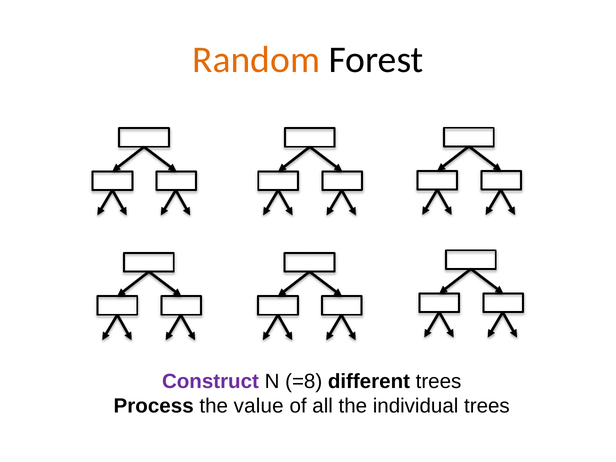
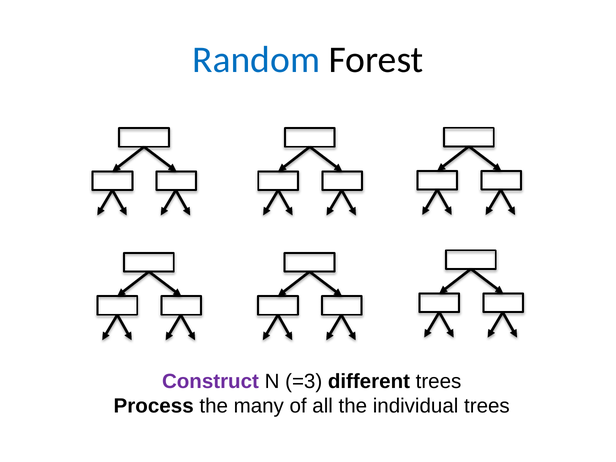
Random colour: orange -> blue
=8: =8 -> =3
value: value -> many
